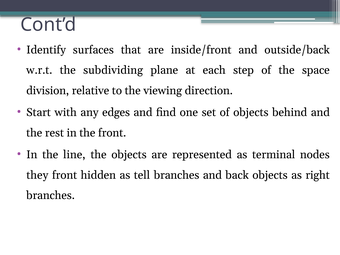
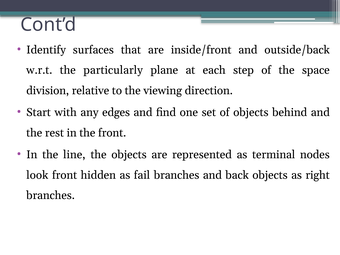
subdividing: subdividing -> particularly
they: they -> look
tell: tell -> fail
